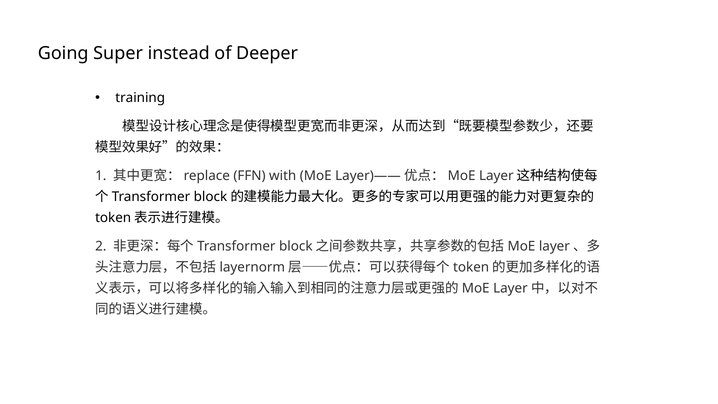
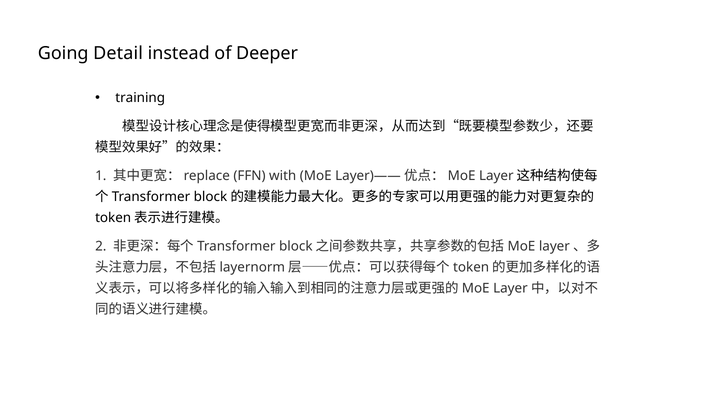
Super: Super -> Detail
